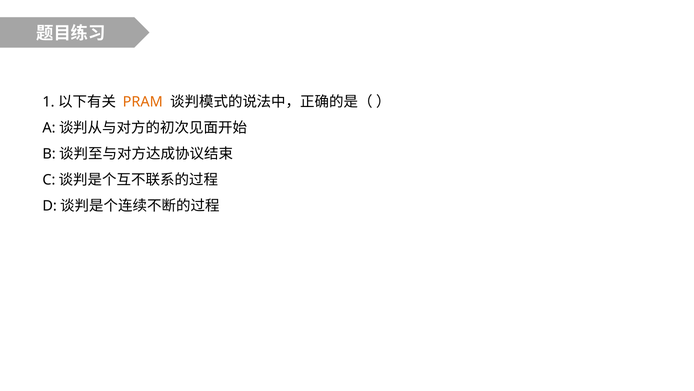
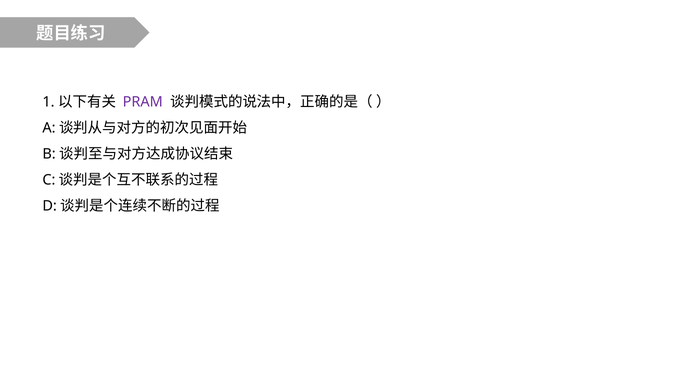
PRAM colour: orange -> purple
